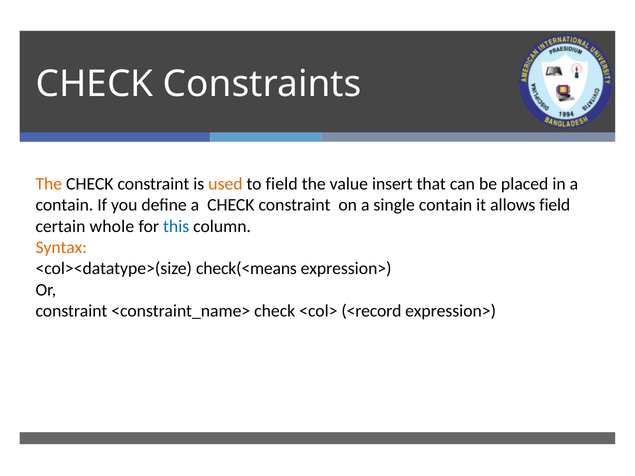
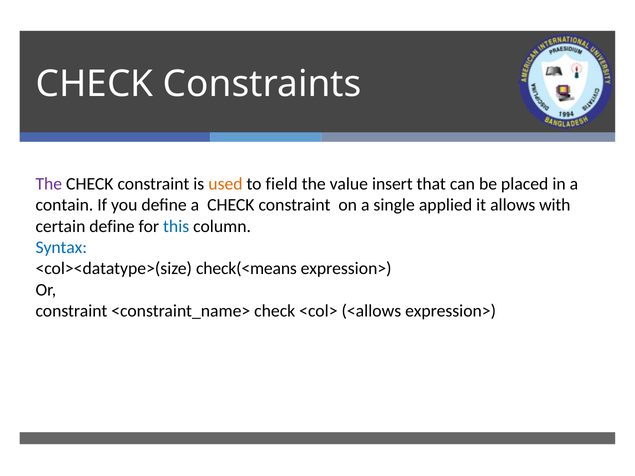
The at (49, 184) colour: orange -> purple
single contain: contain -> applied
allows field: field -> with
certain whole: whole -> define
Syntax colour: orange -> blue
<record: <record -> <allows
